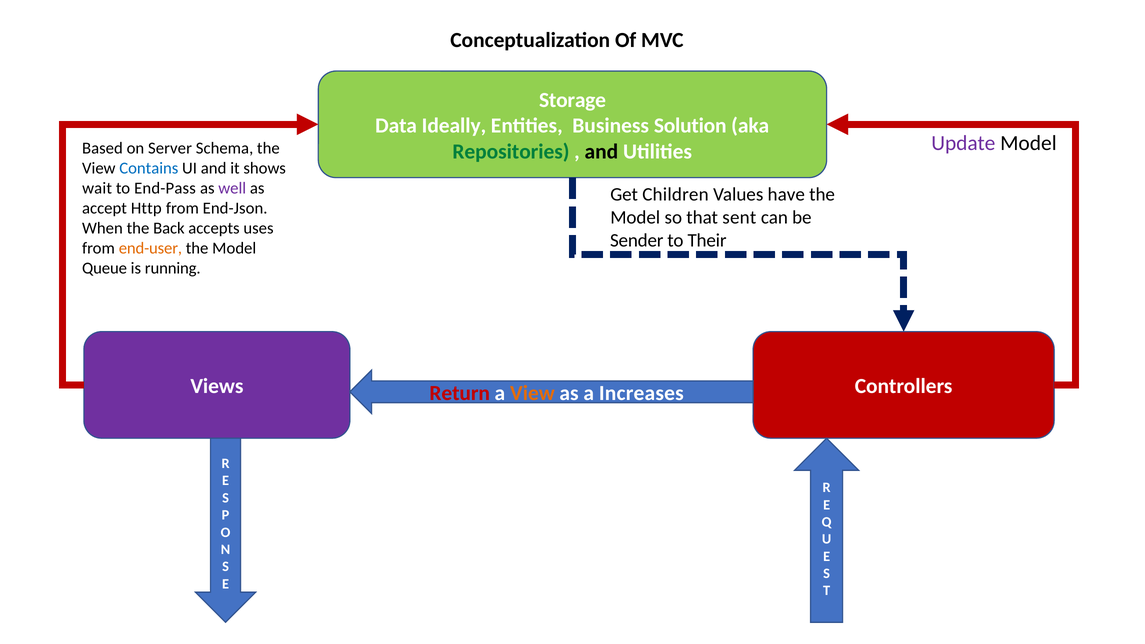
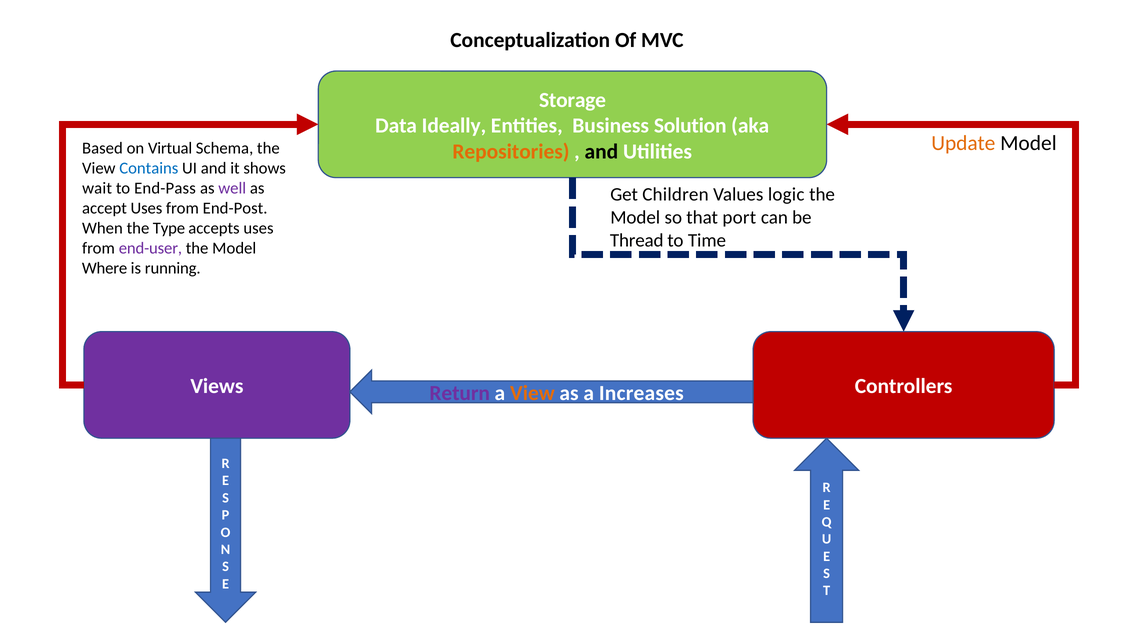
Update colour: purple -> orange
Server: Server -> Virtual
Repositories colour: green -> orange
have: have -> logic
accept Http: Http -> Uses
End-Json: End-Json -> End-Post
sent: sent -> port
Back: Back -> Type
Sender: Sender -> Thread
Their: Their -> Time
end-user colour: orange -> purple
Queue: Queue -> Where
Return colour: red -> purple
